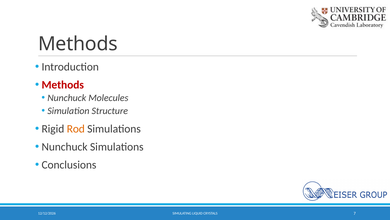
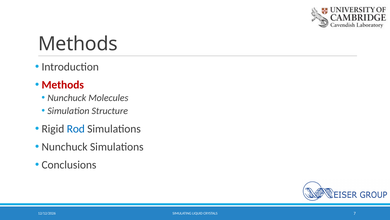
Rod colour: orange -> blue
